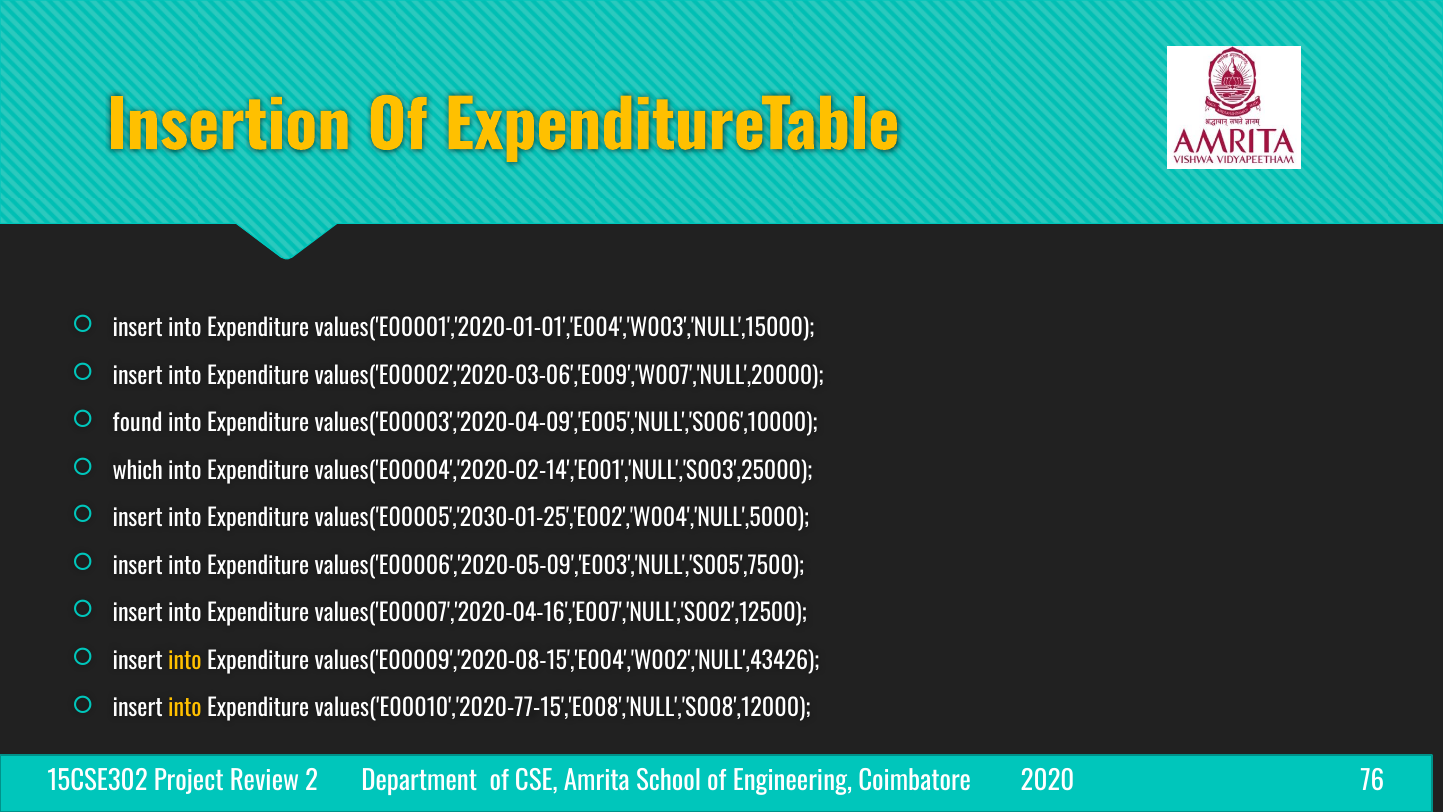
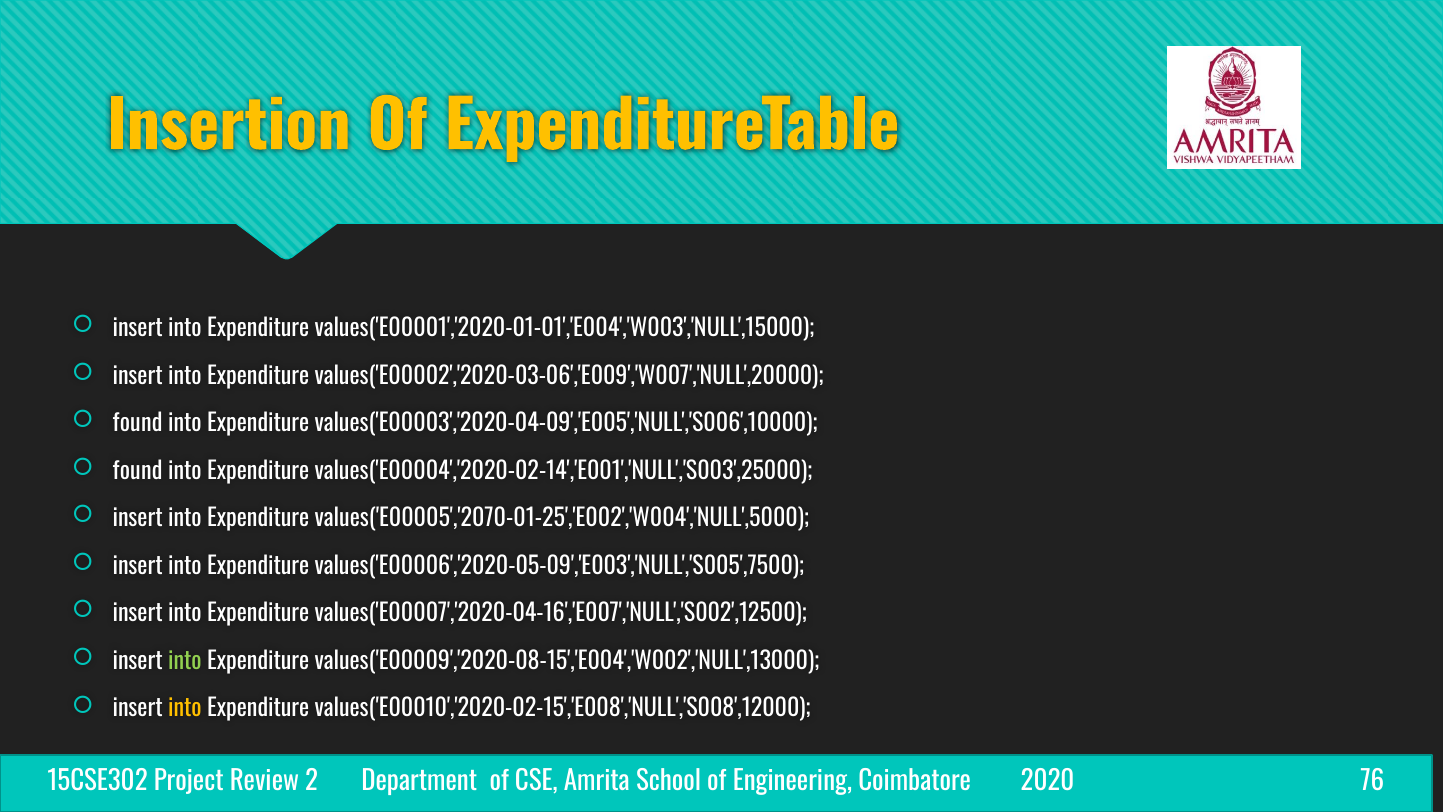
which at (138, 471): which -> found
values('E00005','2030-01-25','E002','W004','NULL',5000: values('E00005','2030-01-25','E002','W004','NULL',5000 -> values('E00005','2070-01-25','E002','W004','NULL',5000
into at (185, 661) colour: yellow -> light green
values('E00009','2020-08-15','E004','W002','NULL',43426: values('E00009','2020-08-15','E004','W002','NULL',43426 -> values('E00009','2020-08-15','E004','W002','NULL',13000
values('E00010','2020-77-15','E008','NULL','S008',12000: values('E00010','2020-77-15','E008','NULL','S008',12000 -> values('E00010','2020-02-15','E008','NULL','S008',12000
